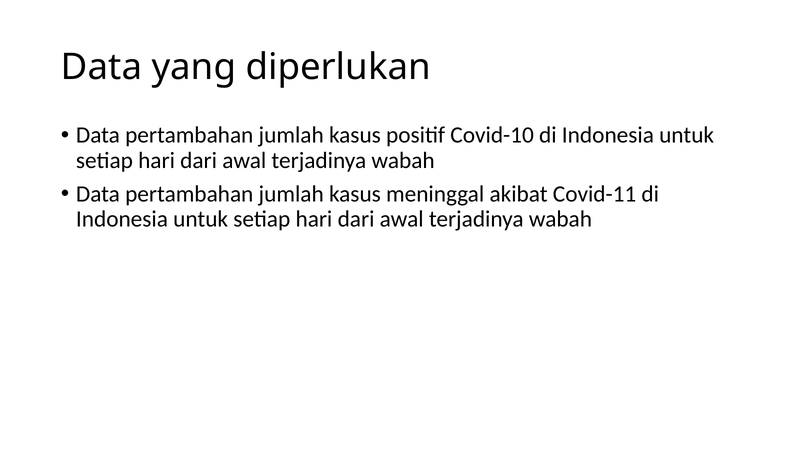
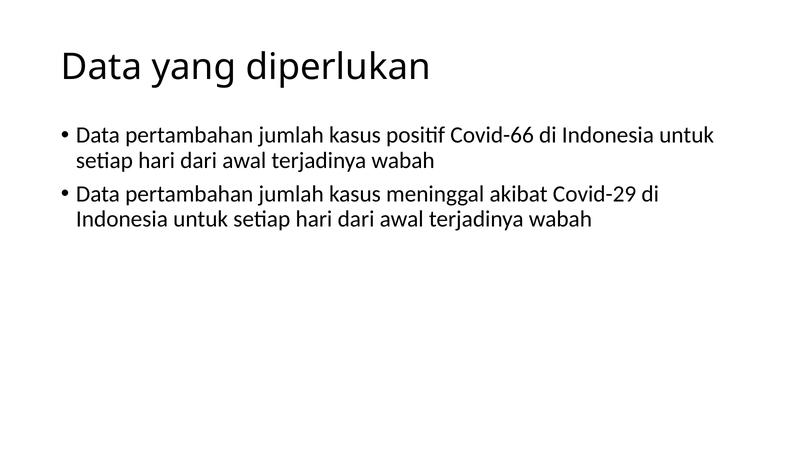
Covid-10: Covid-10 -> Covid-66
Covid-11: Covid-11 -> Covid-29
